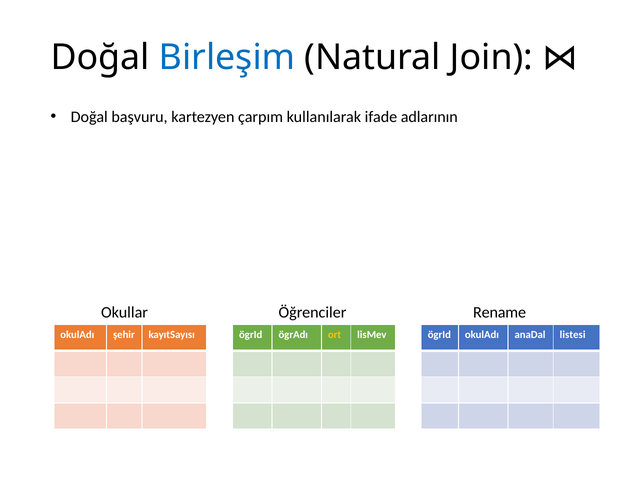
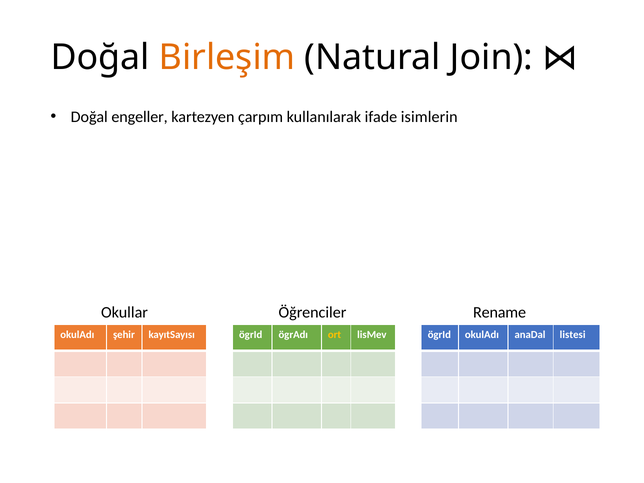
Birleşim colour: blue -> orange
başvuru: başvuru -> engeller
adlarının: adlarının -> isimlerin
